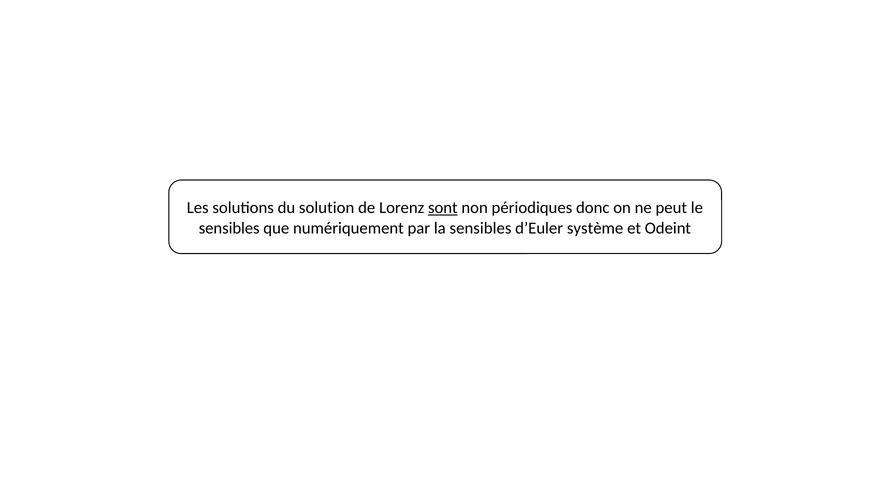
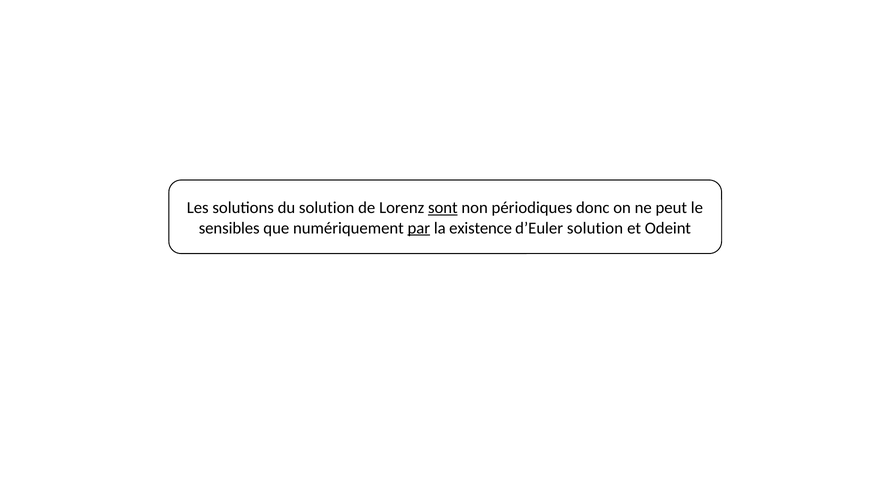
par underline: none -> present
la sensibles: sensibles -> existence
d’Euler système: système -> solution
